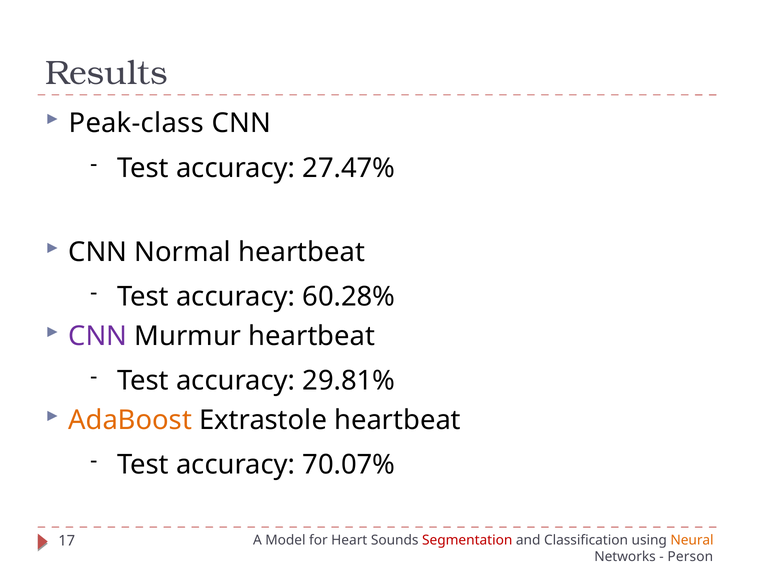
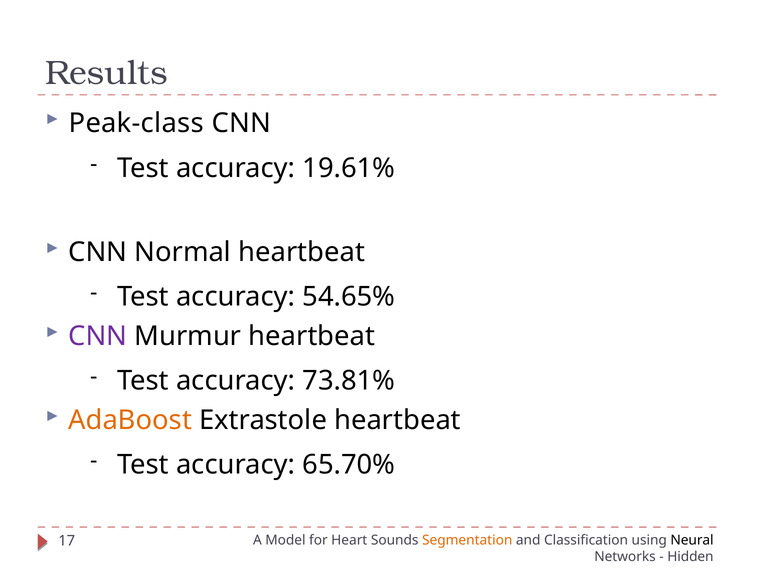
27.47%: 27.47% -> 19.61%
60.28%: 60.28% -> 54.65%
29.81%: 29.81% -> 73.81%
70.07%: 70.07% -> 65.70%
Segmentation colour: red -> orange
Neural colour: orange -> black
Person: Person -> Hidden
